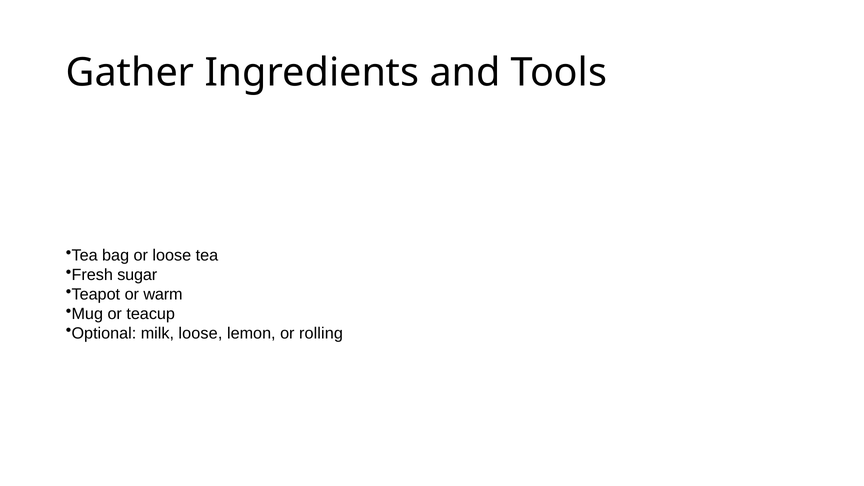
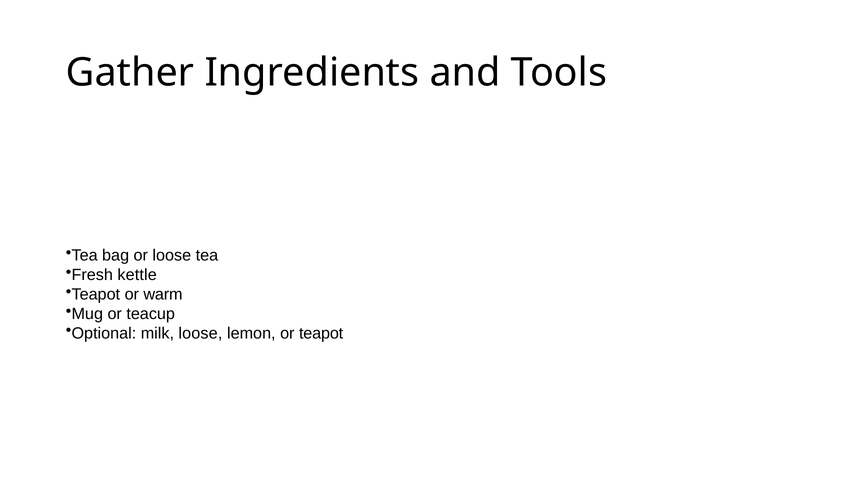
sugar: sugar -> kettle
or rolling: rolling -> teapot
